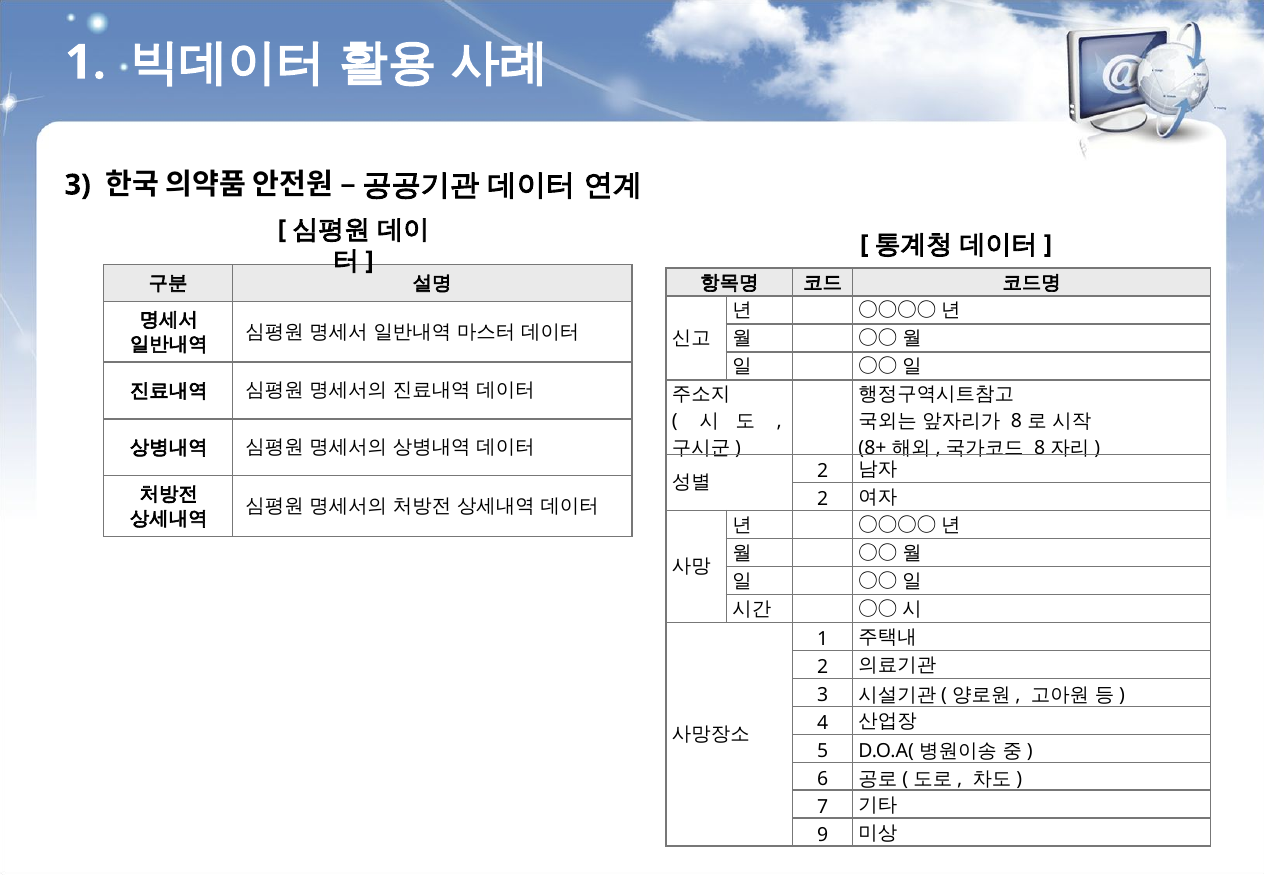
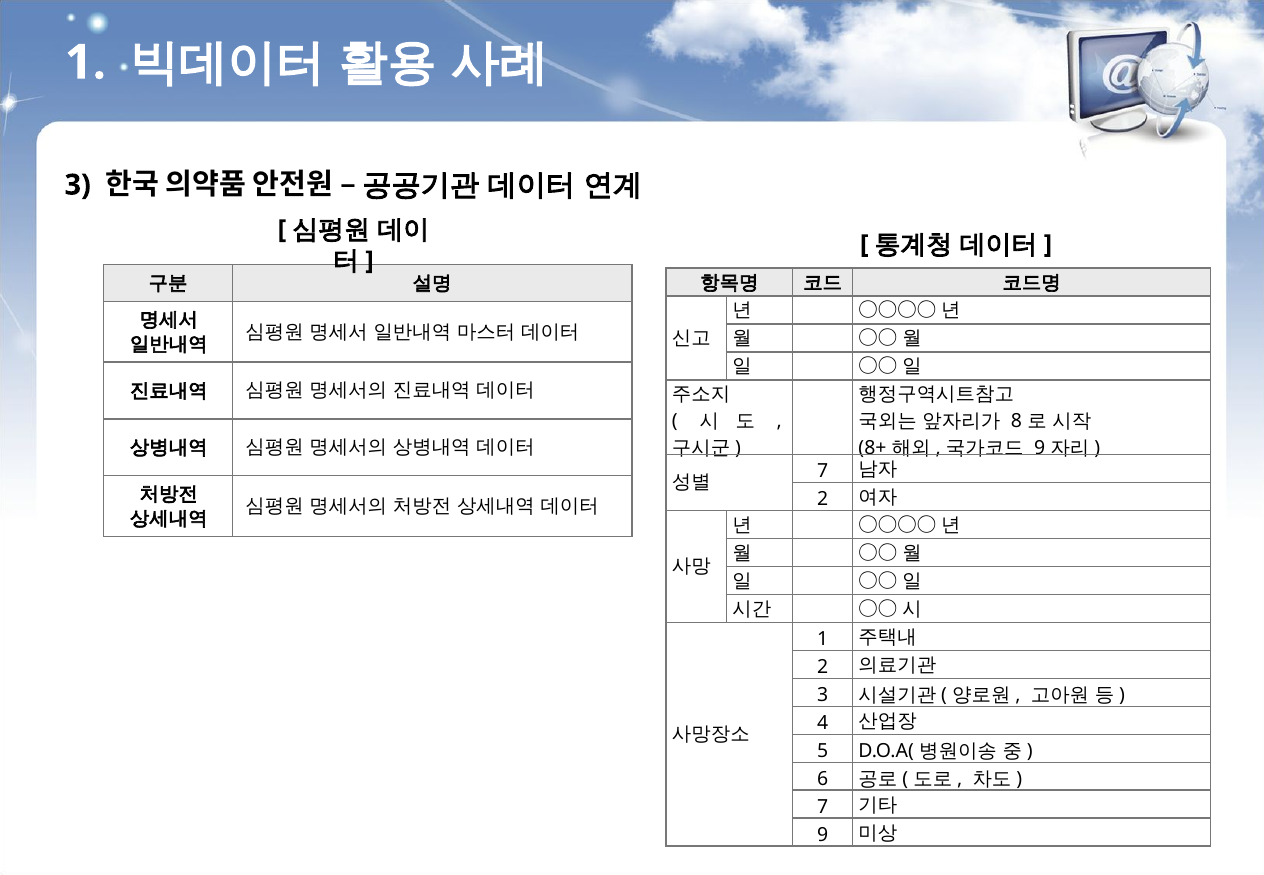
8 at (1040, 448): 8 -> 9
2 at (823, 471): 2 -> 7
